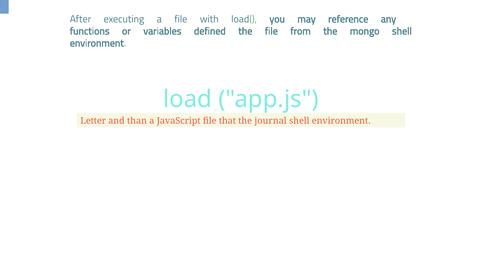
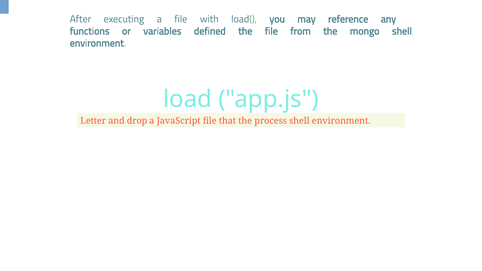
than: than -> drop
journal: journal -> process
